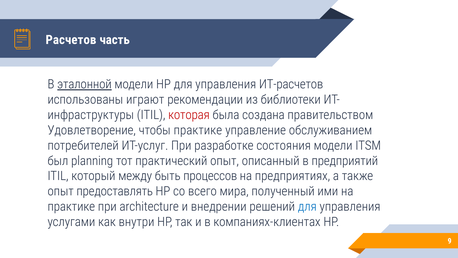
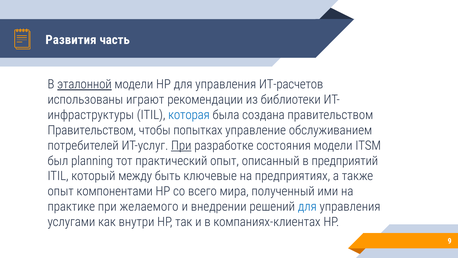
Расчетов: Расчетов -> Развития
которая colour: red -> blue
Удовлетворение at (92, 130): Удовлетворение -> Правительством
чтобы практике: практике -> попытках
При at (181, 145) underline: none -> present
процессов: процессов -> ключевые
предоставлять: предоставлять -> компонентами
architecture: architecture -> желаемого
